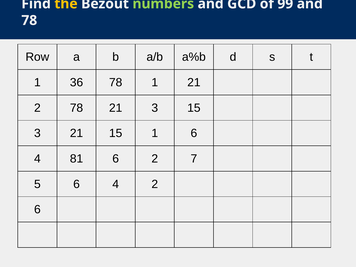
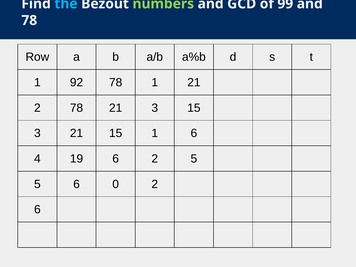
the colour: yellow -> light blue
36: 36 -> 92
81: 81 -> 19
2 7: 7 -> 5
5 6 4: 4 -> 0
